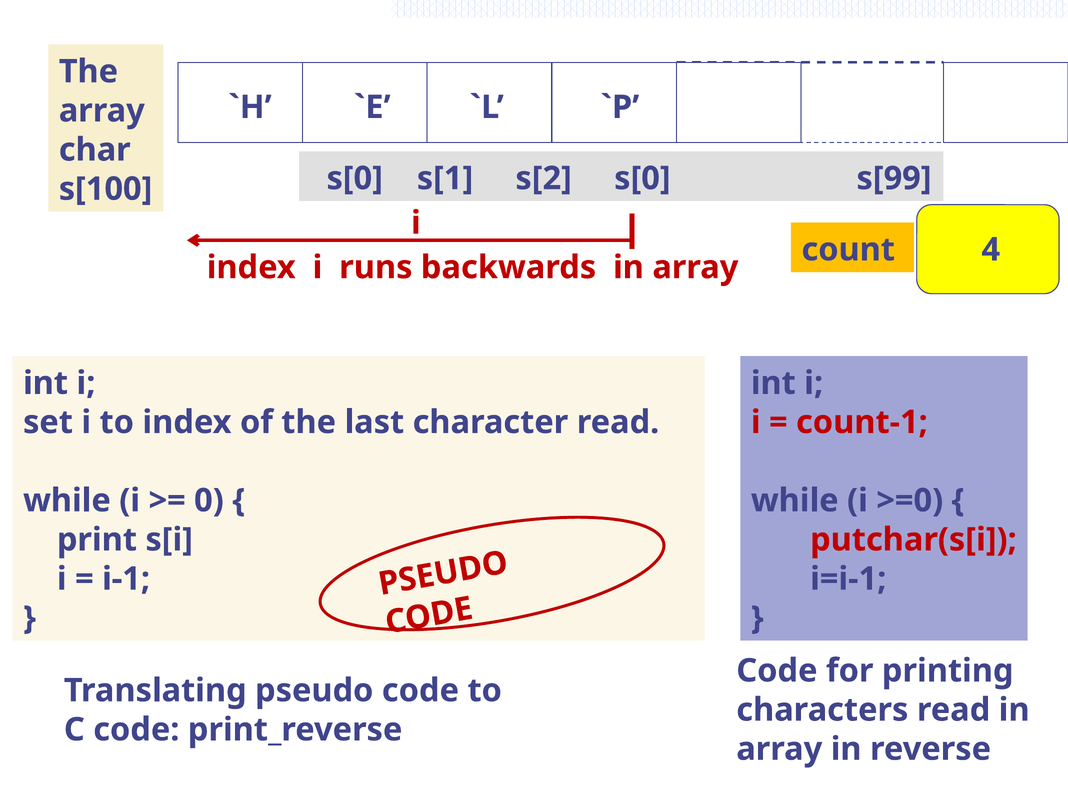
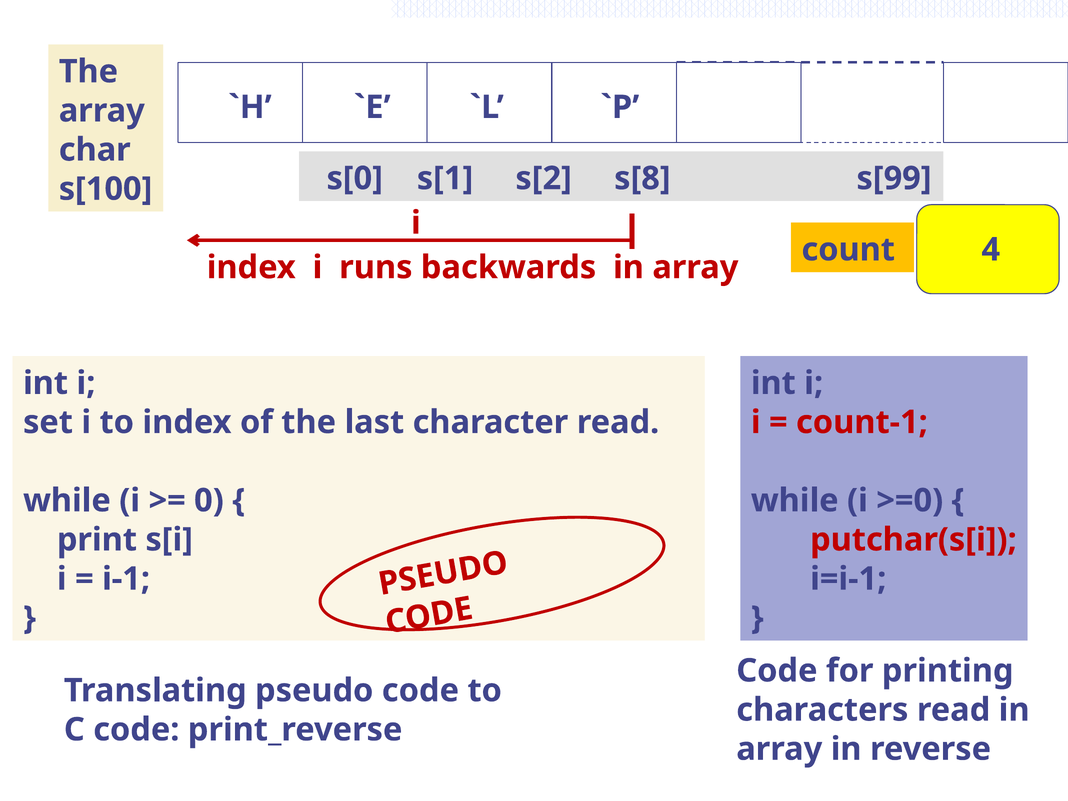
s[2 s[0: s[0 -> s[8
